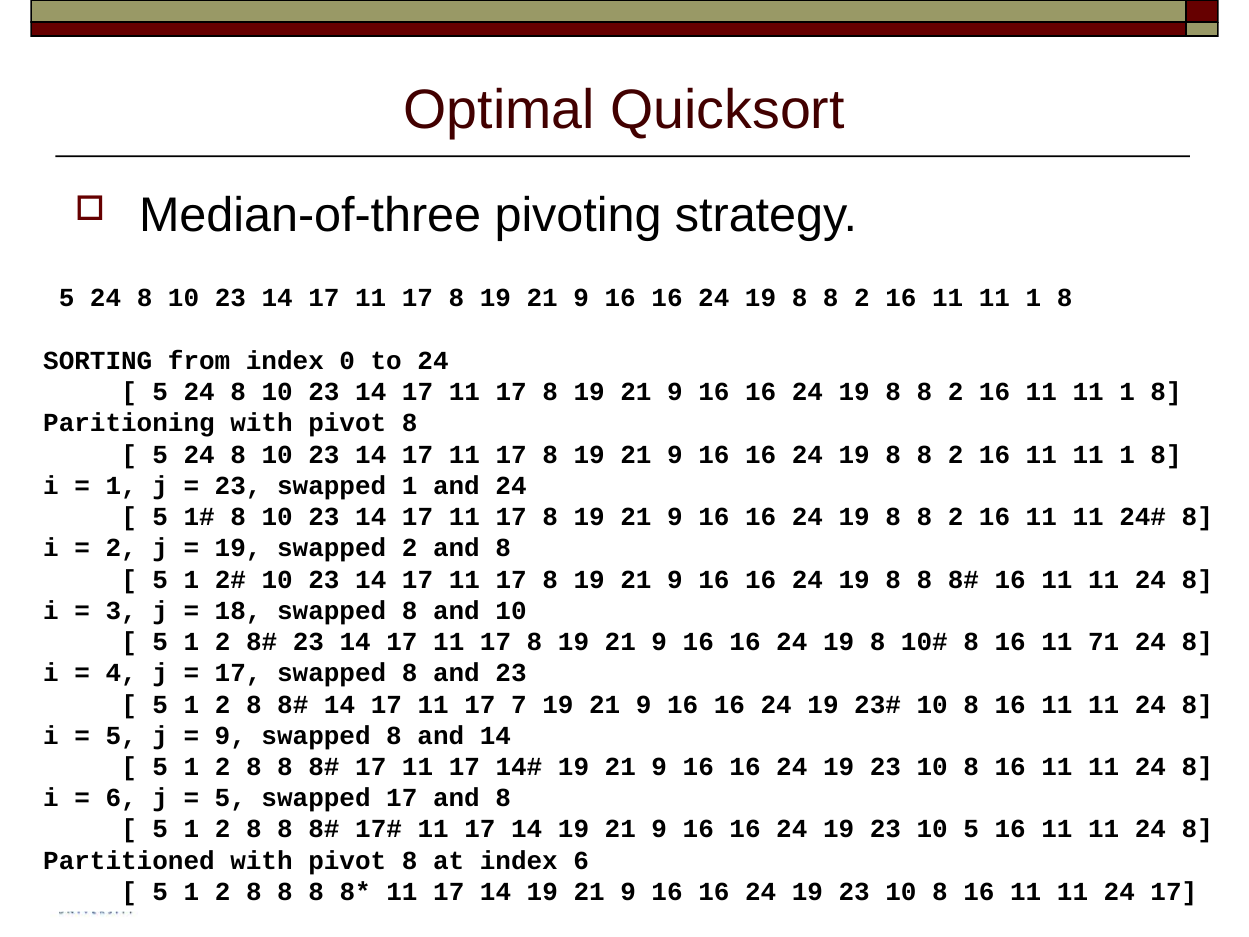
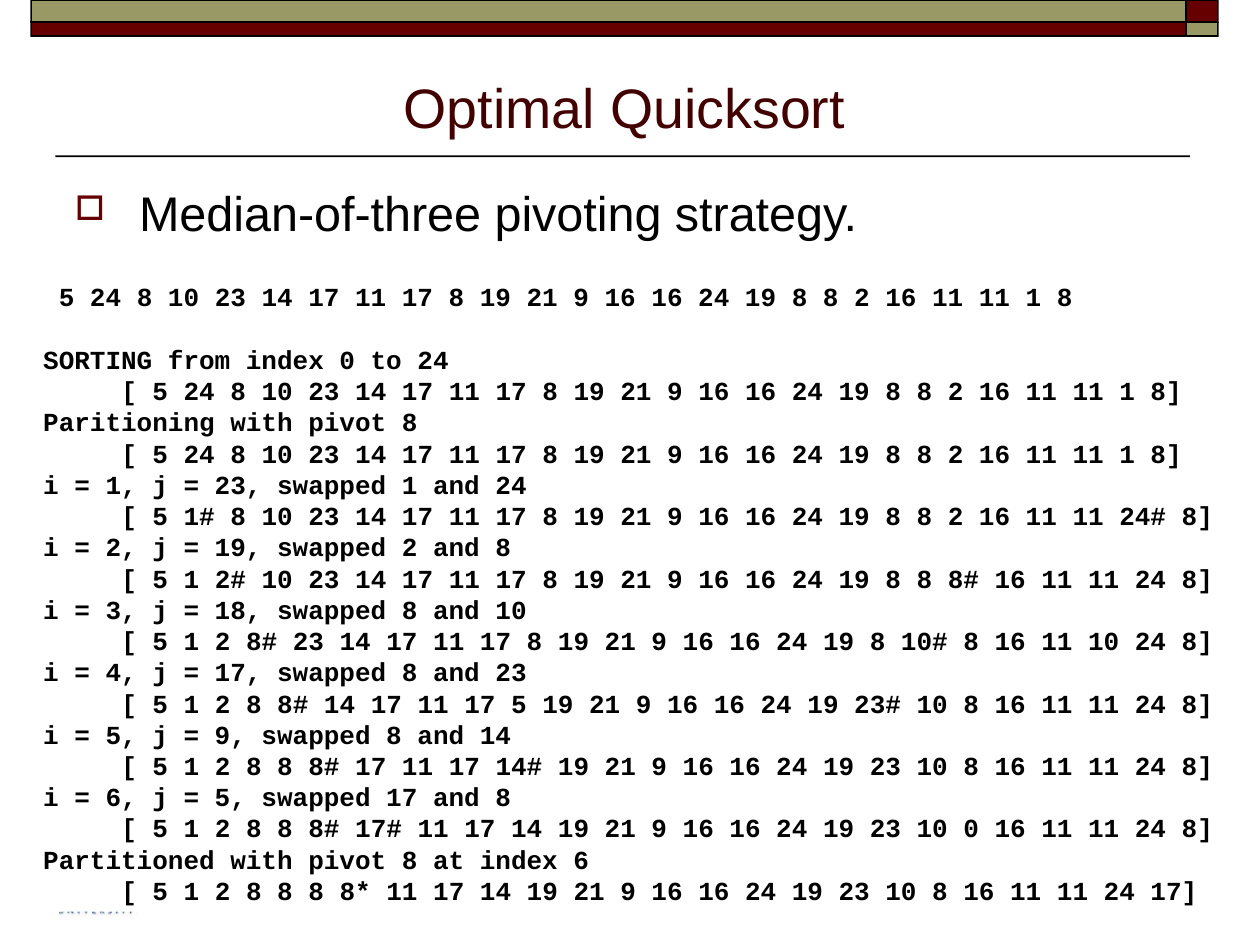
11 71: 71 -> 10
17 7: 7 -> 5
10 5: 5 -> 0
